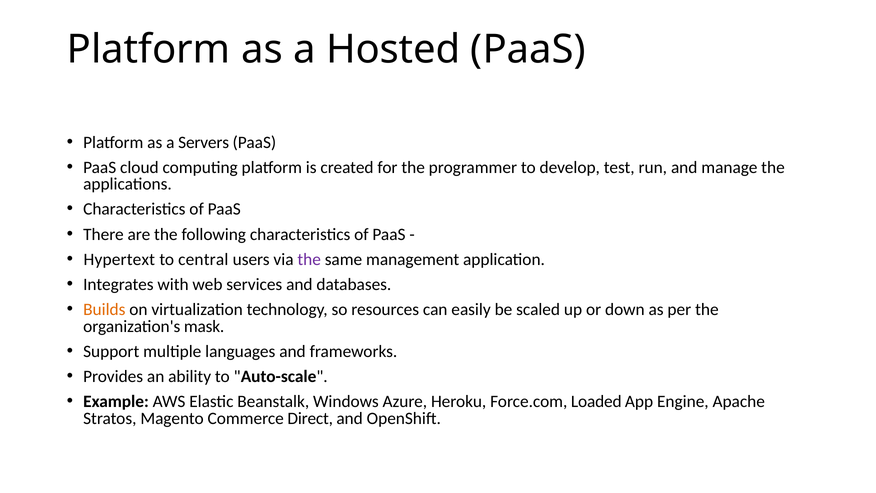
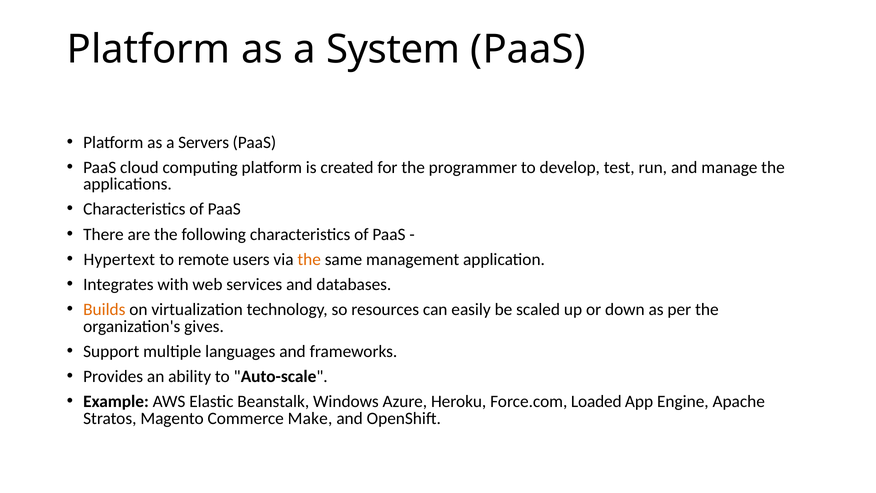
Hosted: Hosted -> System
central: central -> remote
the at (309, 259) colour: purple -> orange
mask: mask -> gives
Direct: Direct -> Make
